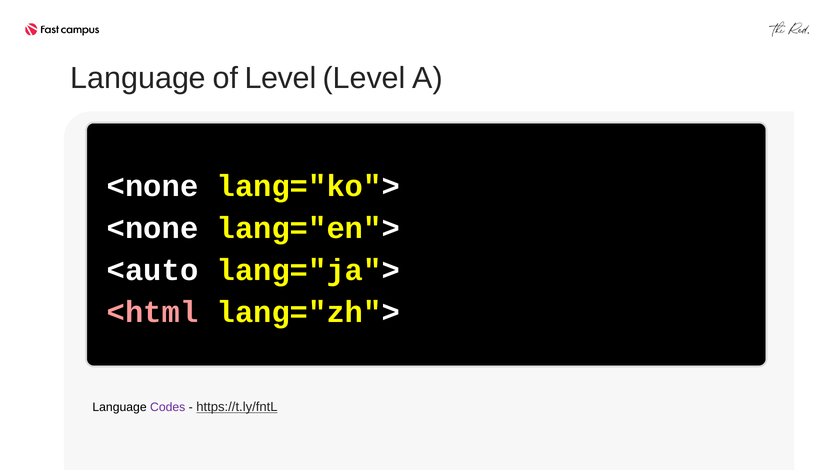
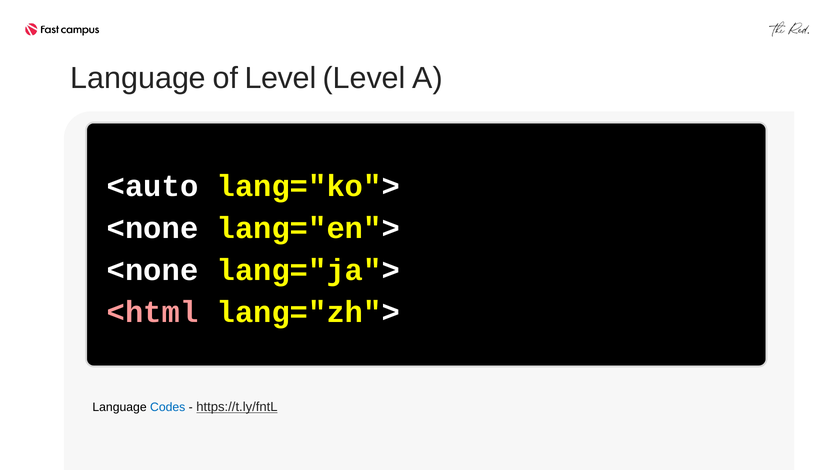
<none at (153, 186): <none -> <auto
<auto at (153, 270): <auto -> <none
Codes colour: purple -> blue
